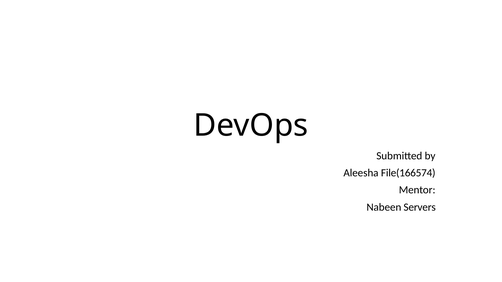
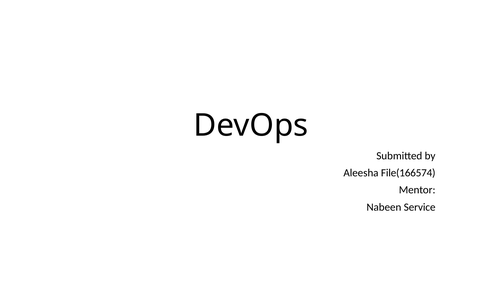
Servers: Servers -> Service
